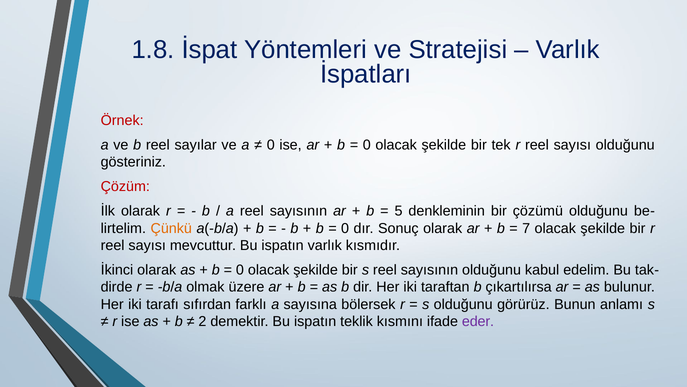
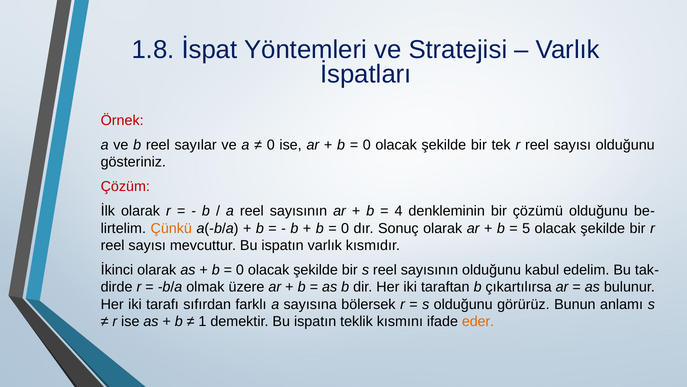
5: 5 -> 4
7: 7 -> 5
2: 2 -> 1
eder colour: purple -> orange
